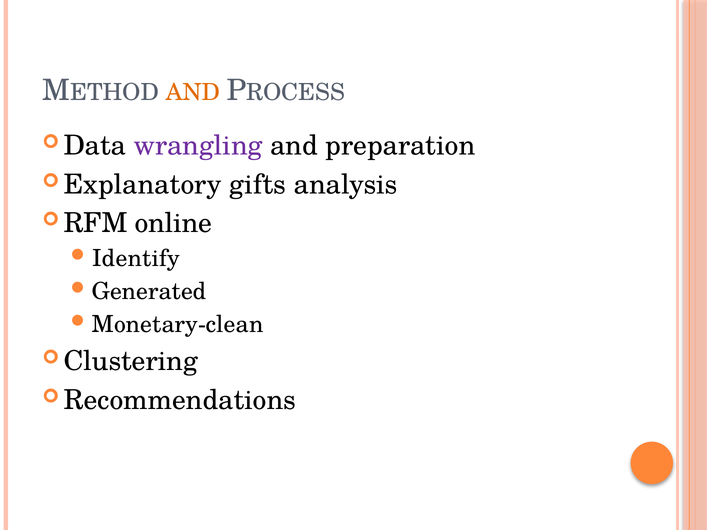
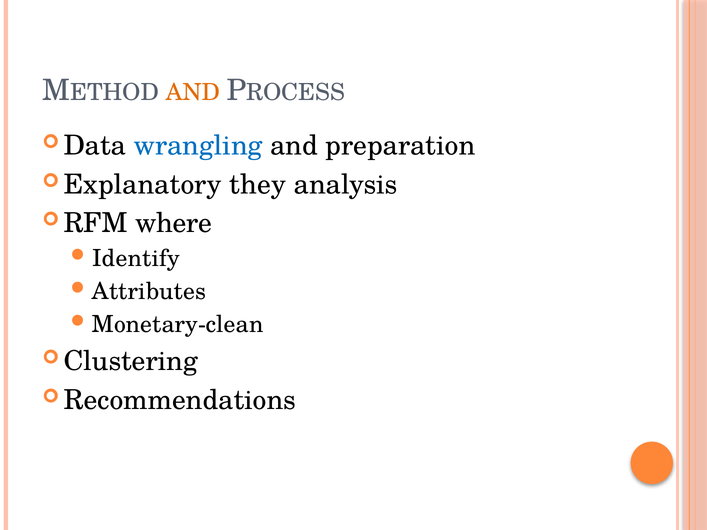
wrangling colour: purple -> blue
gifts: gifts -> they
online: online -> where
Generated: Generated -> Attributes
